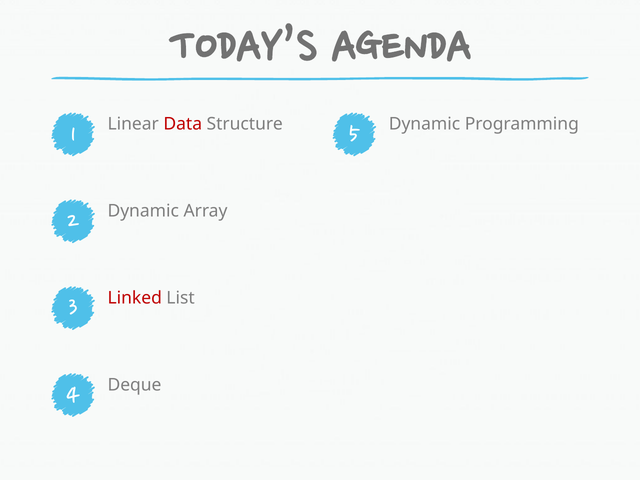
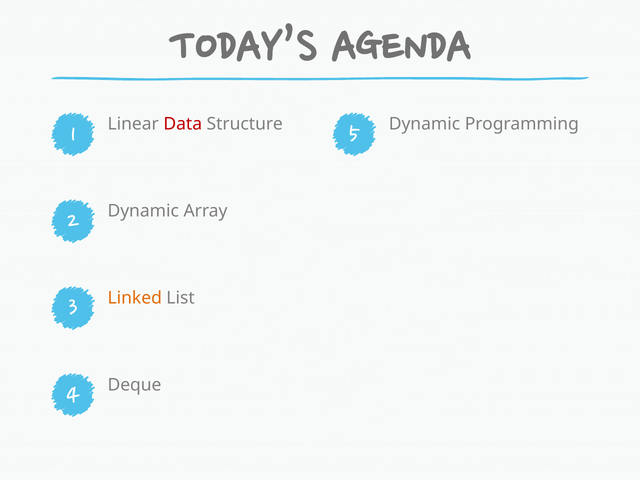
Linked colour: red -> orange
